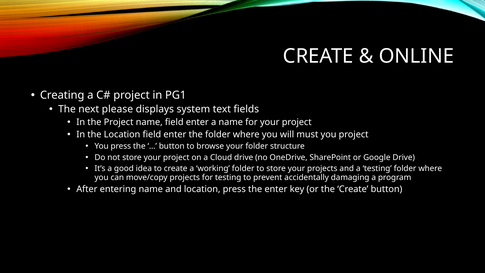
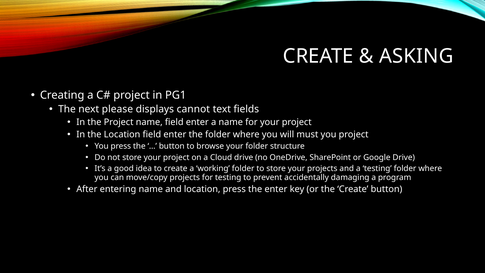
ONLINE: ONLINE -> ASKING
system: system -> cannot
